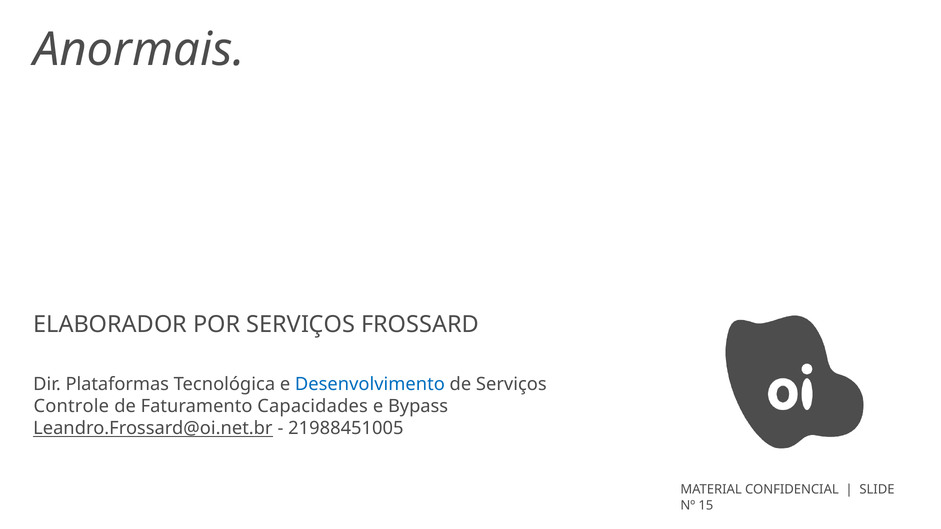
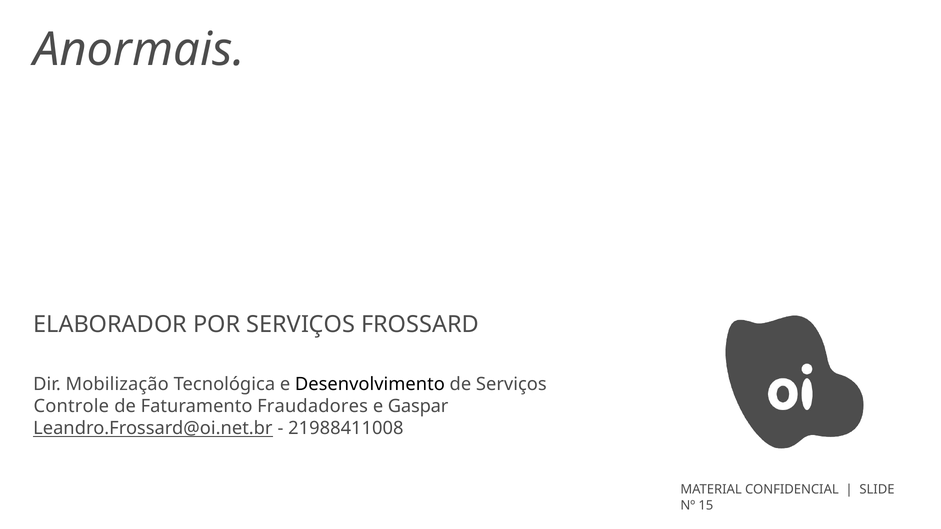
Plataformas: Plataformas -> Mobilização
Desenvolvimento colour: blue -> black
Capacidades: Capacidades -> Fraudadores
Bypass: Bypass -> Gaspar
21988451005: 21988451005 -> 21988411008
